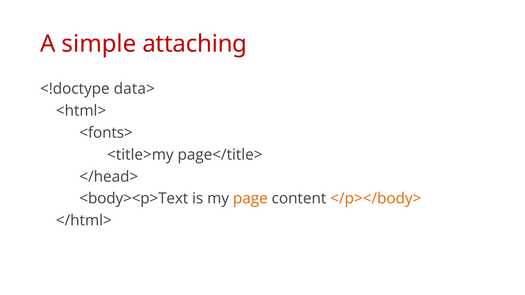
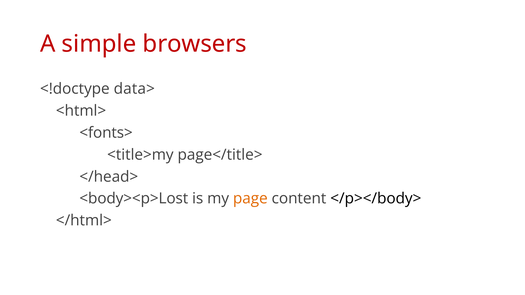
attaching: attaching -> browsers
<body><p>Text: <body><p>Text -> <body><p>Lost
</p></body> colour: orange -> black
